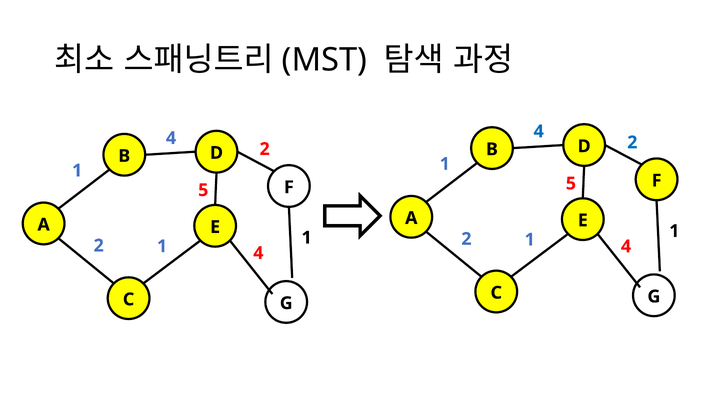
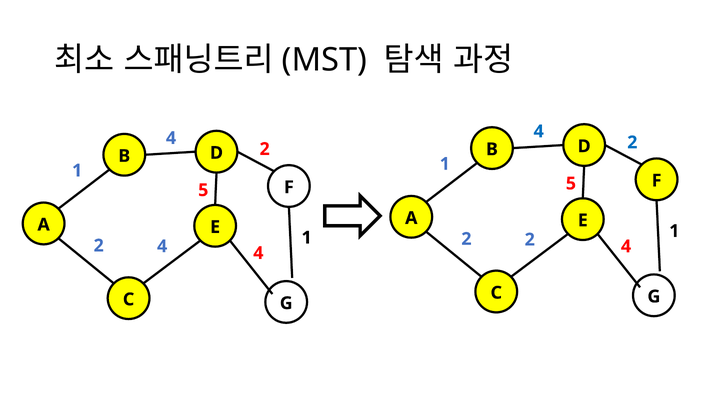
1 at (530, 240): 1 -> 2
1 at (162, 246): 1 -> 4
